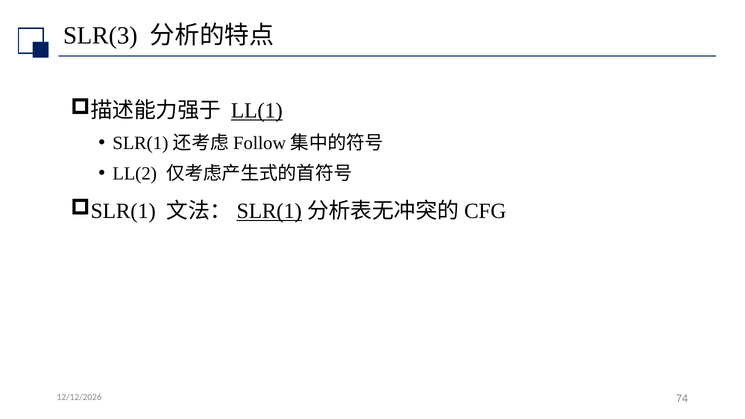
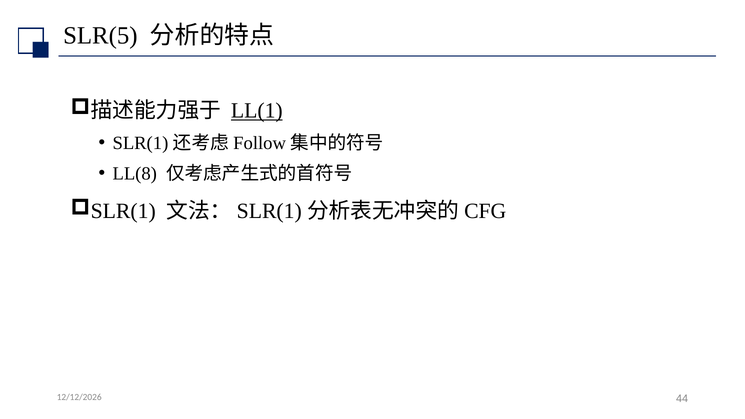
SLR(3: SLR(3 -> SLR(5
LL(2: LL(2 -> LL(8
SLR(1 underline: present -> none
74: 74 -> 44
